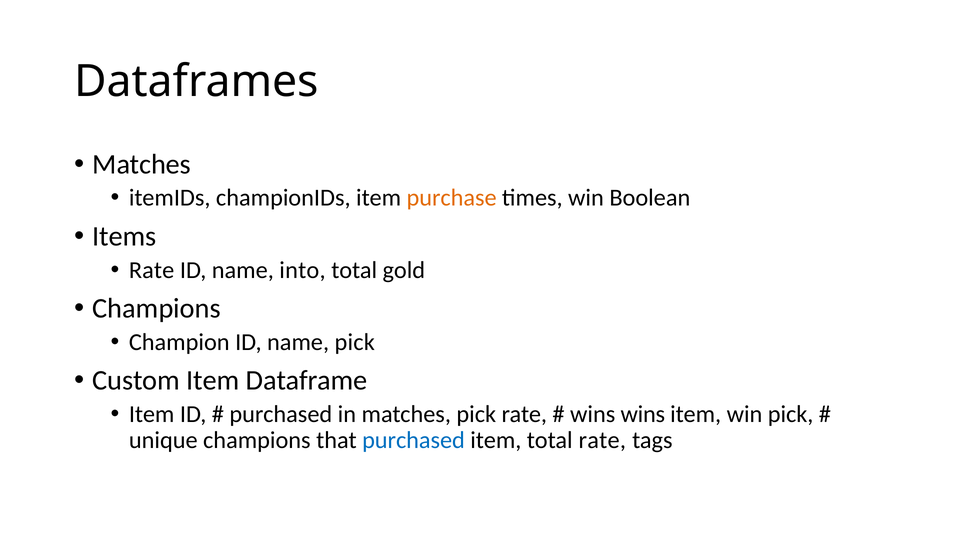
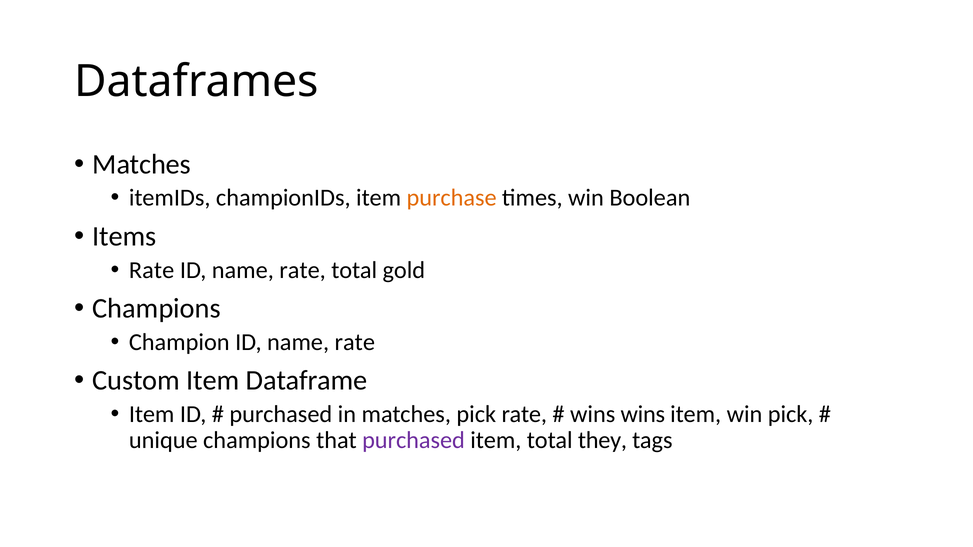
into at (302, 270): into -> rate
Champion ID name pick: pick -> rate
purchased at (414, 441) colour: blue -> purple
total rate: rate -> they
